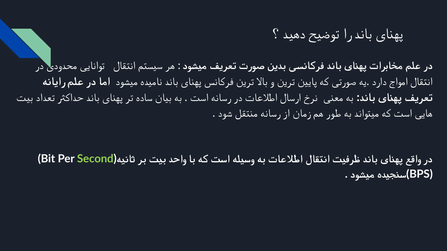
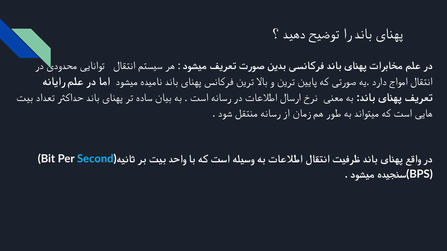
Second colour: light green -> light blue
